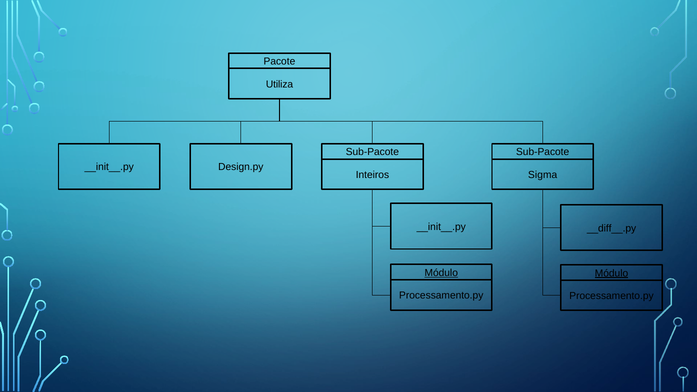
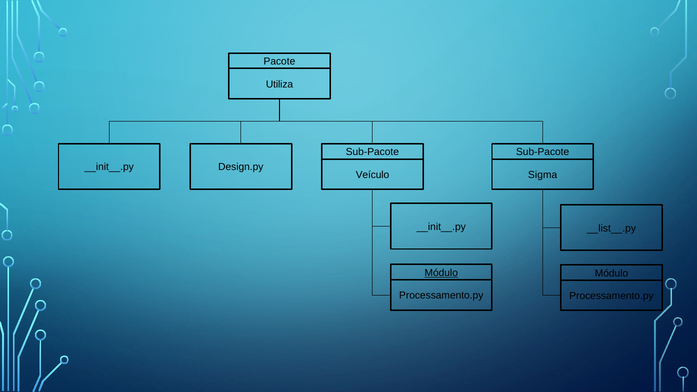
Inteiros: Inteiros -> Veículo
__diff__.py: __diff__.py -> __list__.py
Módulo at (612, 273) underline: present -> none
